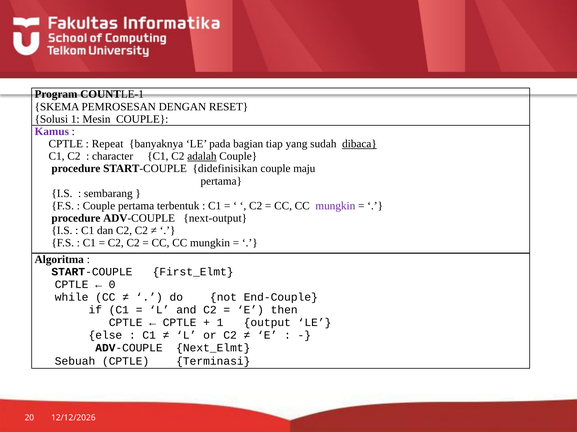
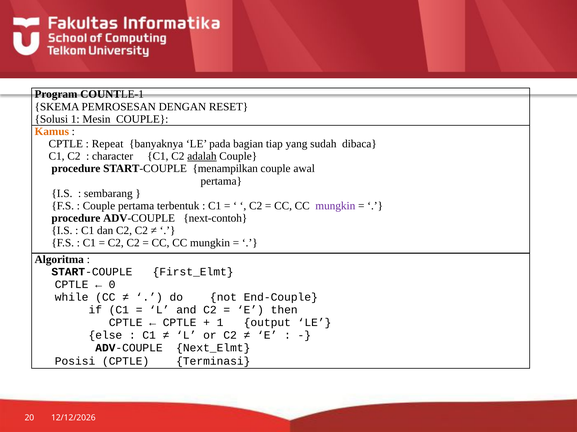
Kamus colour: purple -> orange
dibaca underline: present -> none
didefinisikan: didefinisikan -> menampilkan
maju: maju -> awal
next-output: next-output -> next-contoh
Sebuah: Sebuah -> Posisi
